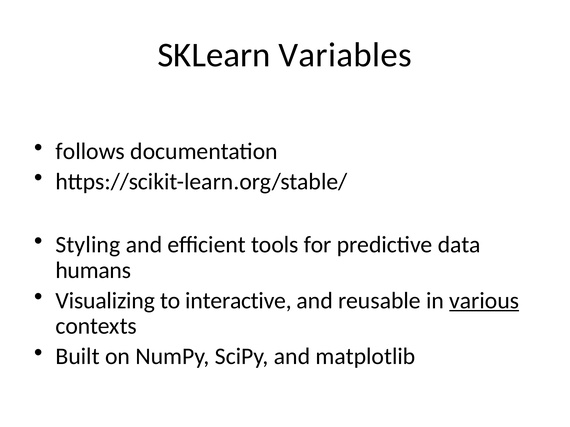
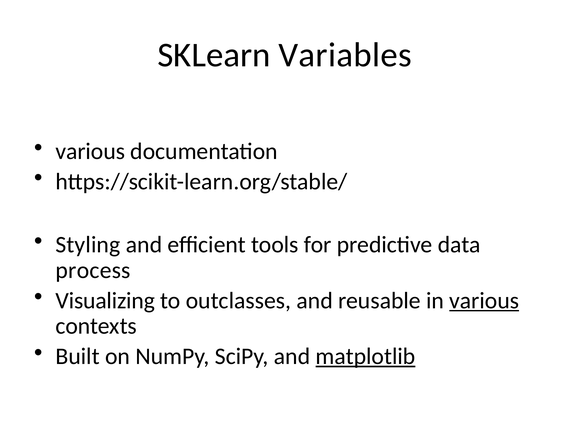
follows at (90, 152): follows -> various
humans: humans -> process
interactive: interactive -> outclasses
matplotlib underline: none -> present
